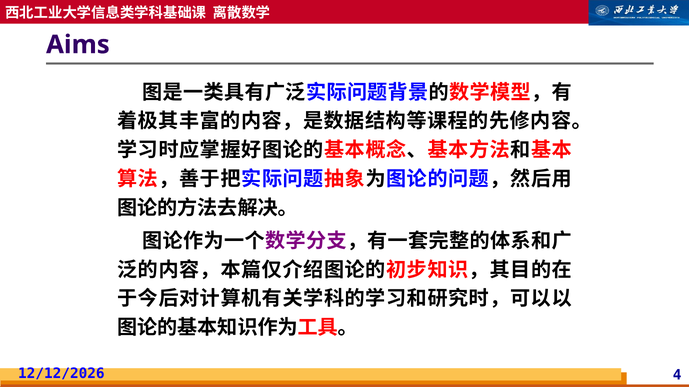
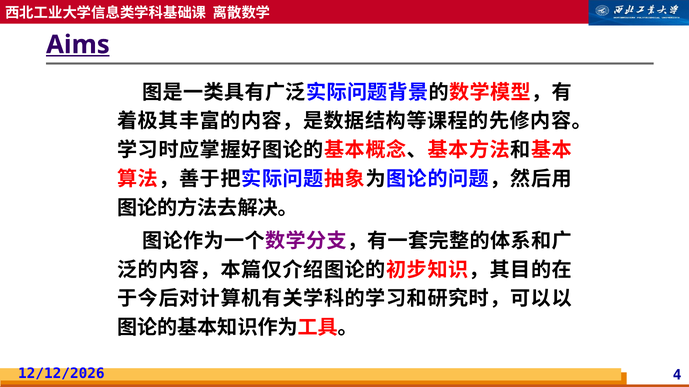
Aims underline: none -> present
